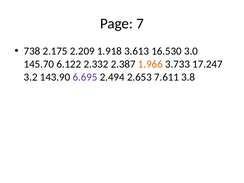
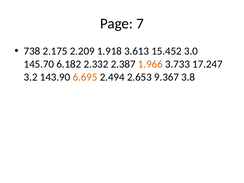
16.530: 16.530 -> 15.452
6.122: 6.122 -> 6.182
6.695 colour: purple -> orange
7.611: 7.611 -> 9.367
